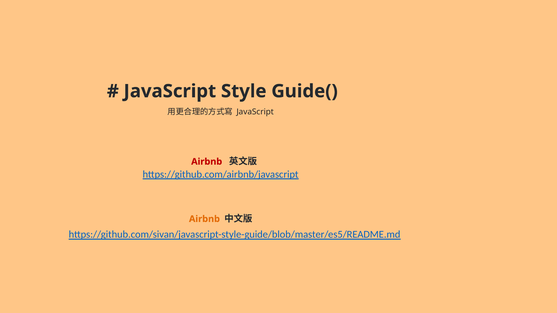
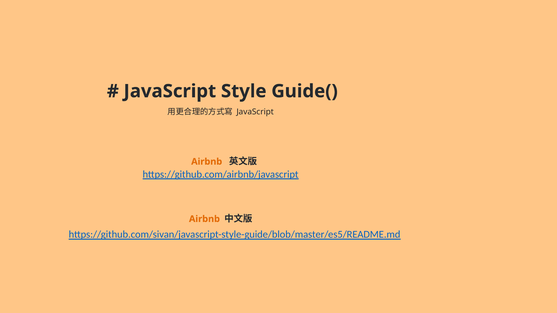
Airbnb at (207, 162) colour: red -> orange
